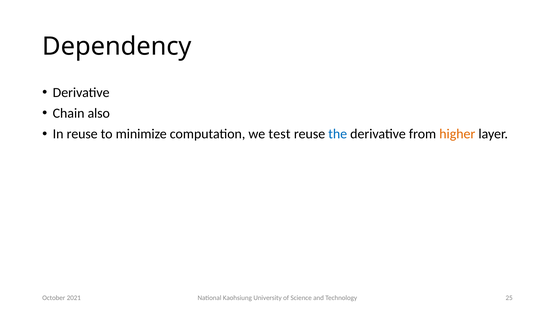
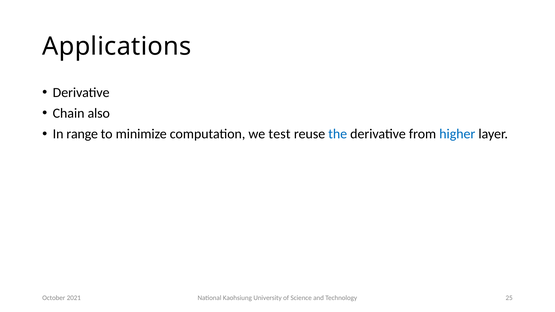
Dependency: Dependency -> Applications
In reuse: reuse -> range
higher colour: orange -> blue
